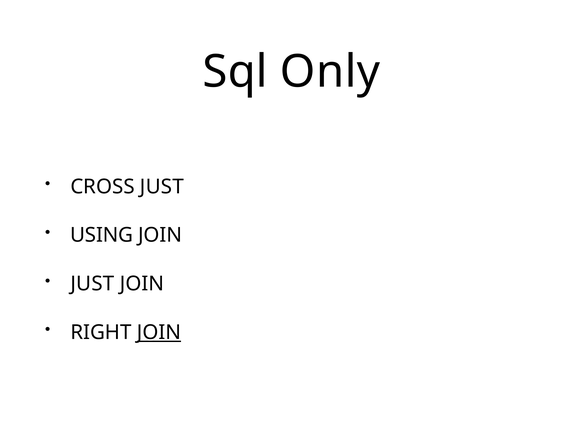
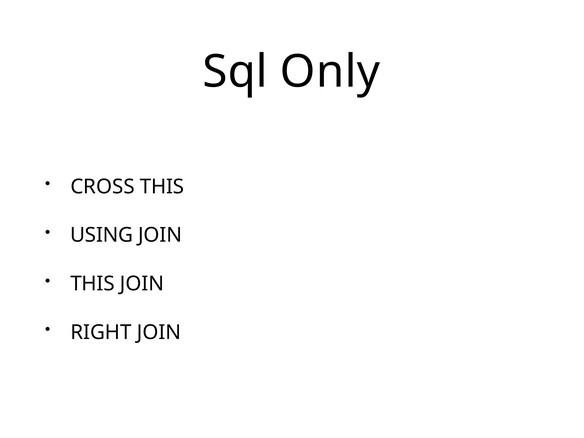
CROSS JUST: JUST -> THIS
JUST at (92, 284): JUST -> THIS
JOIN at (159, 332) underline: present -> none
